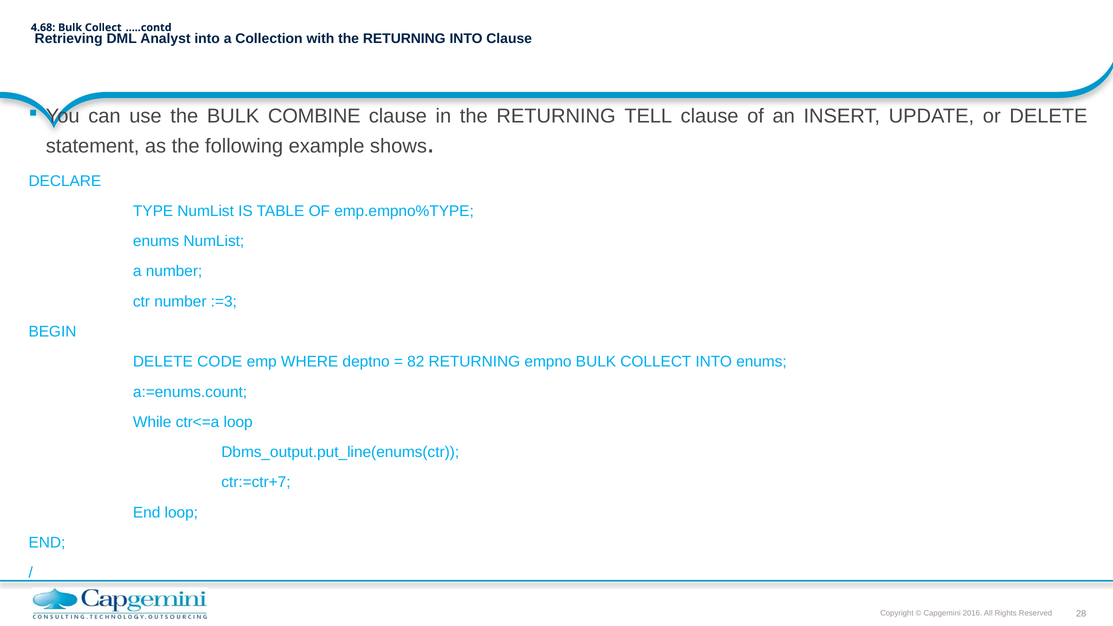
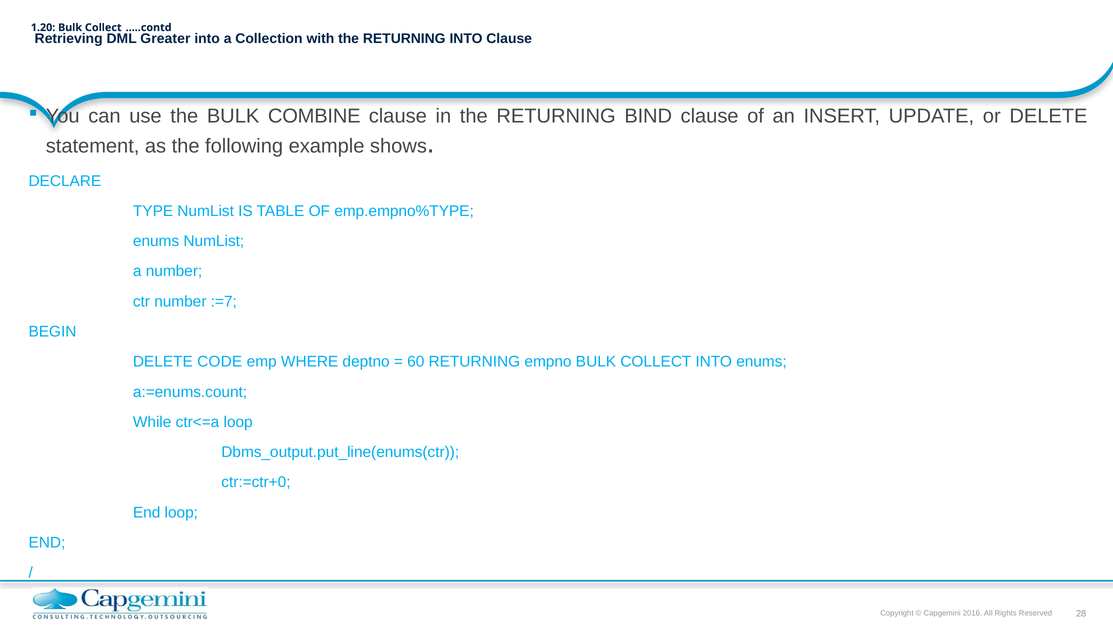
4.68: 4.68 -> 1.20
Analyst: Analyst -> Greater
TELL: TELL -> BIND
:=3: :=3 -> :=7
82: 82 -> 60
ctr:=ctr+7: ctr:=ctr+7 -> ctr:=ctr+0
